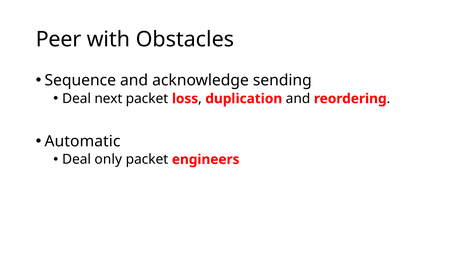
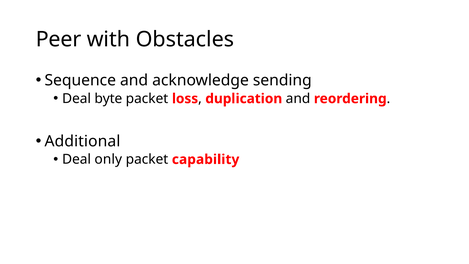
next: next -> byte
Automatic: Automatic -> Additional
engineers: engineers -> capability
